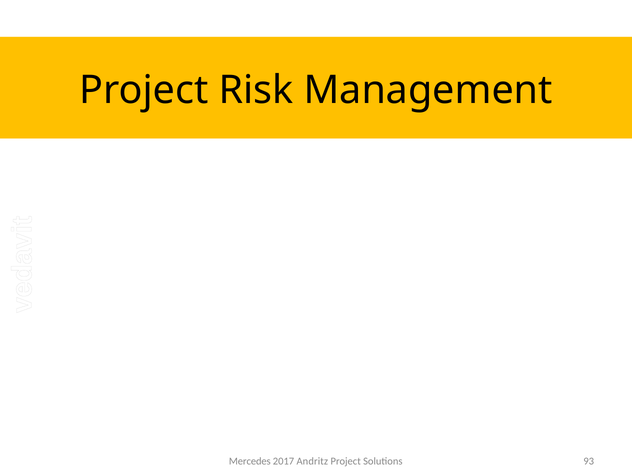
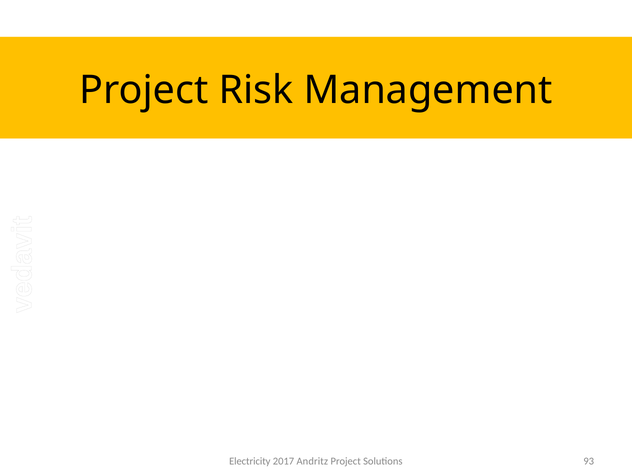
Mercedes: Mercedes -> Electricity
